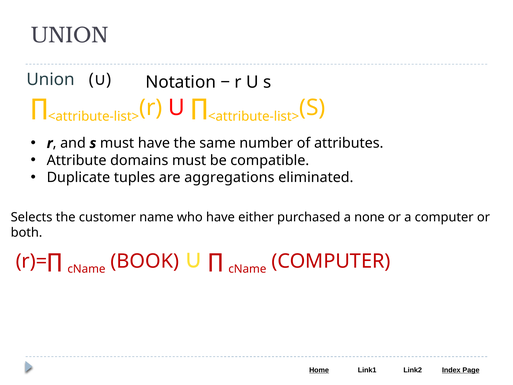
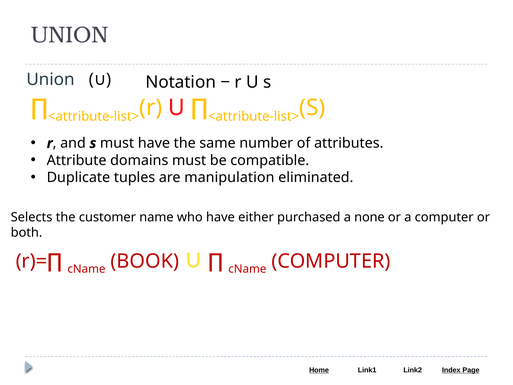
aggregations: aggregations -> manipulation
